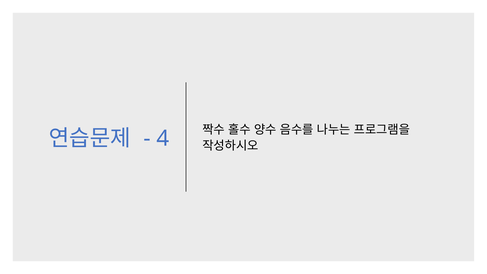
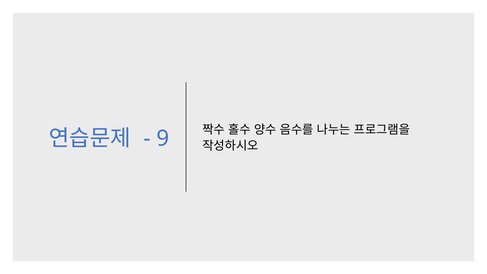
4: 4 -> 9
